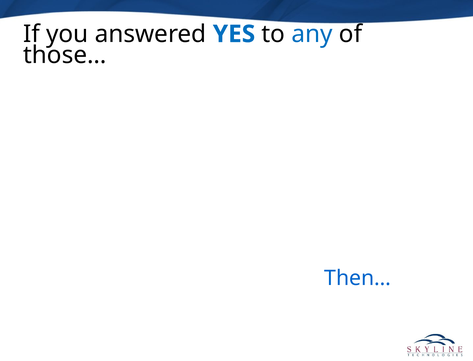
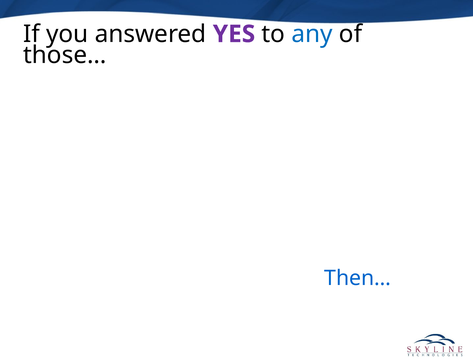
YES colour: blue -> purple
